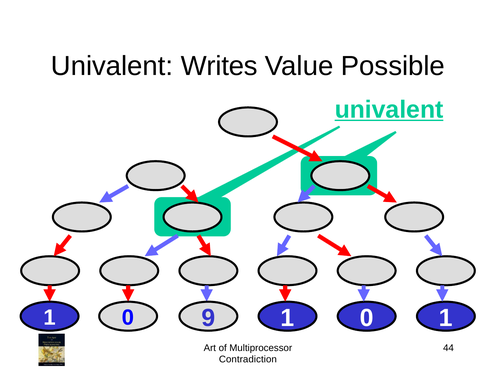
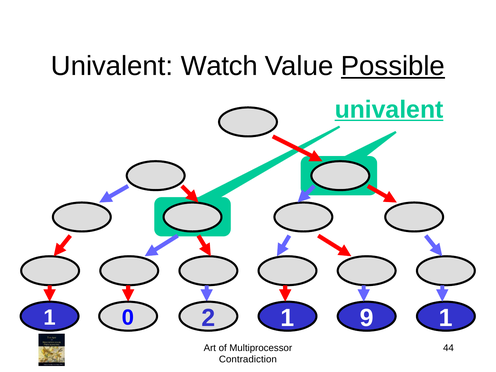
Writes: Writes -> Watch
Possible underline: none -> present
0 at (367, 318): 0 -> 9
9: 9 -> 2
